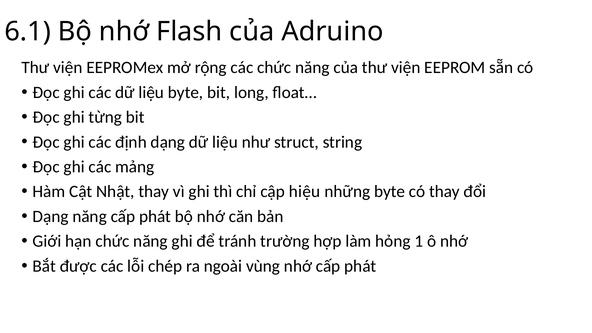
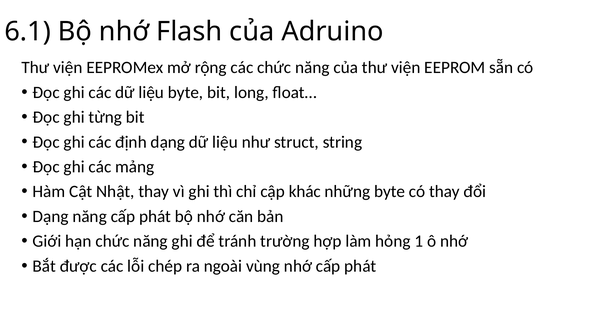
hiệu: hiệu -> khác
